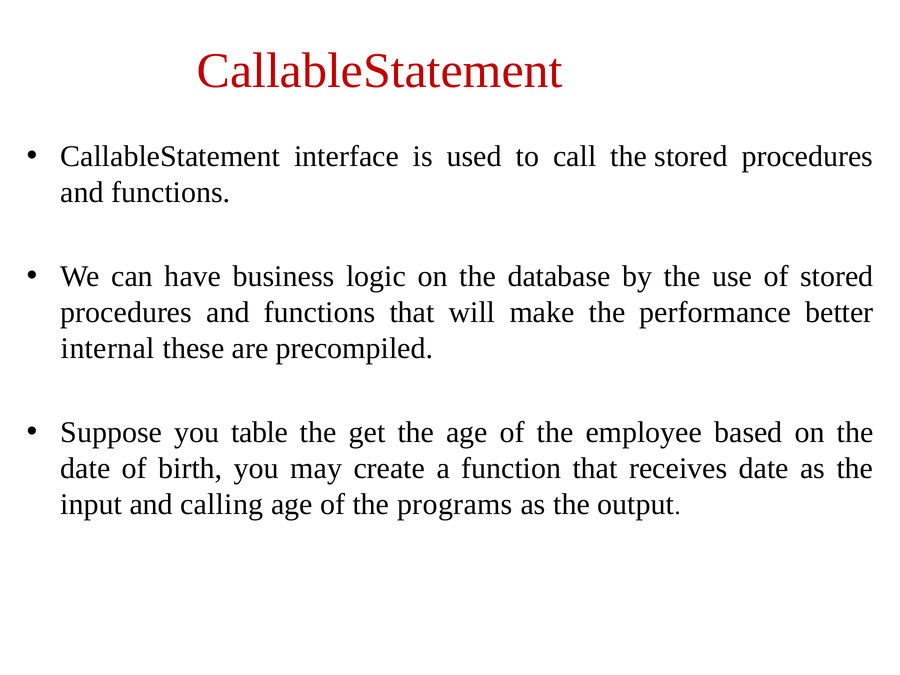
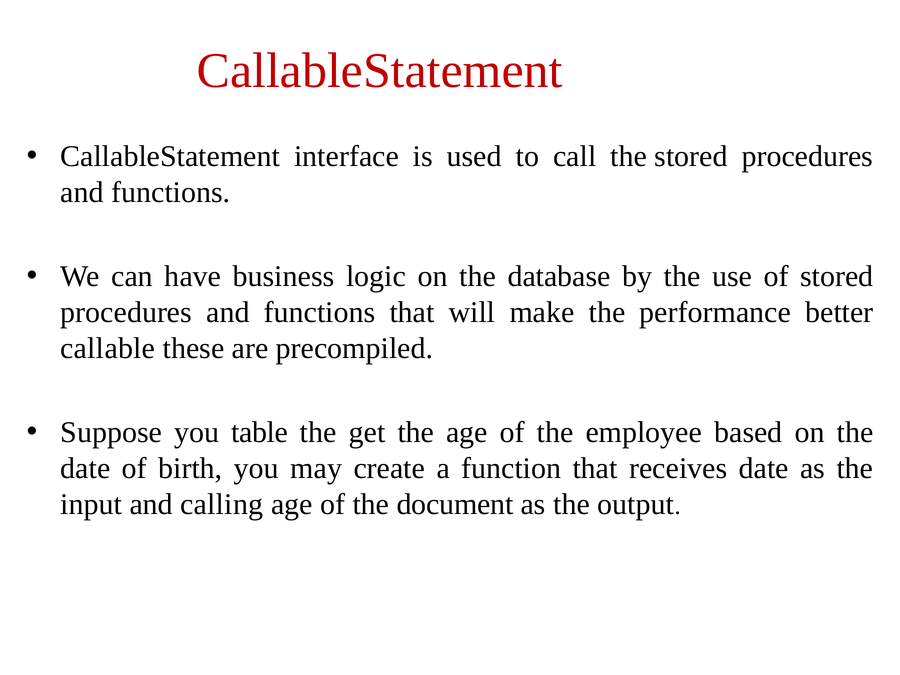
internal: internal -> callable
programs: programs -> document
